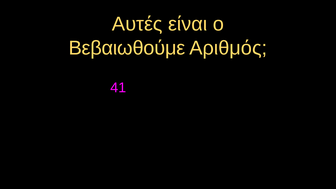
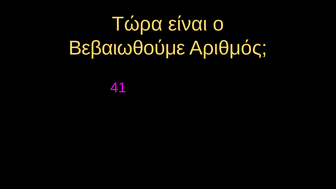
Αυτές: Αυτές -> Τώρα
